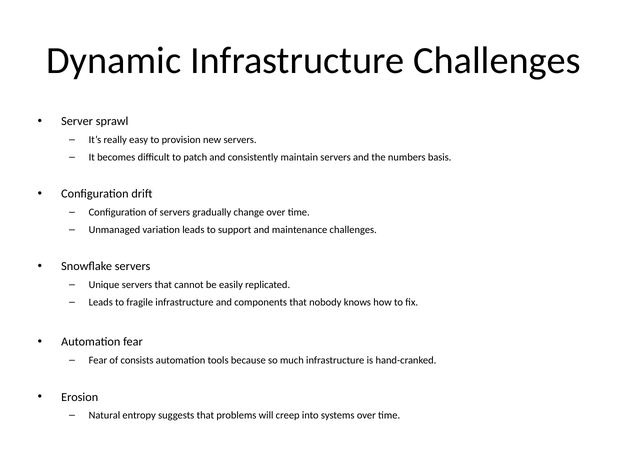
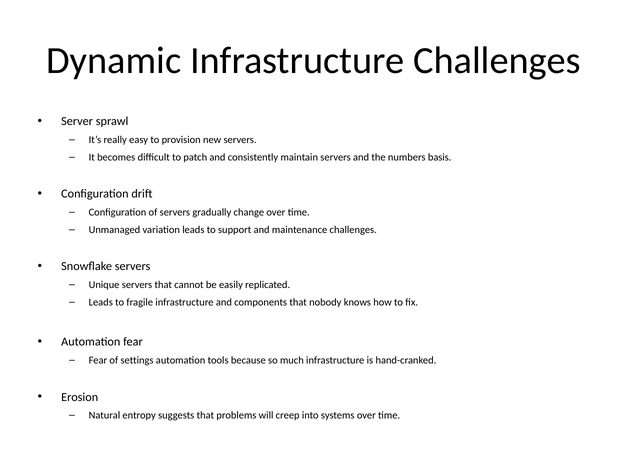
consists: consists -> settings
